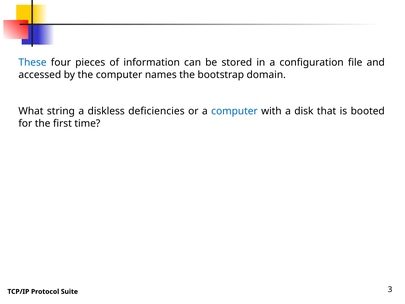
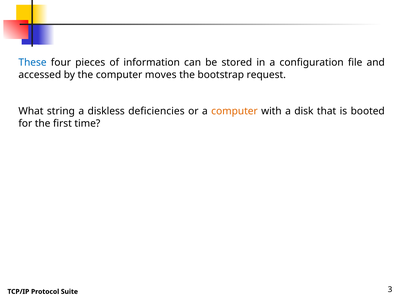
names: names -> moves
domain: domain -> request
computer at (234, 111) colour: blue -> orange
